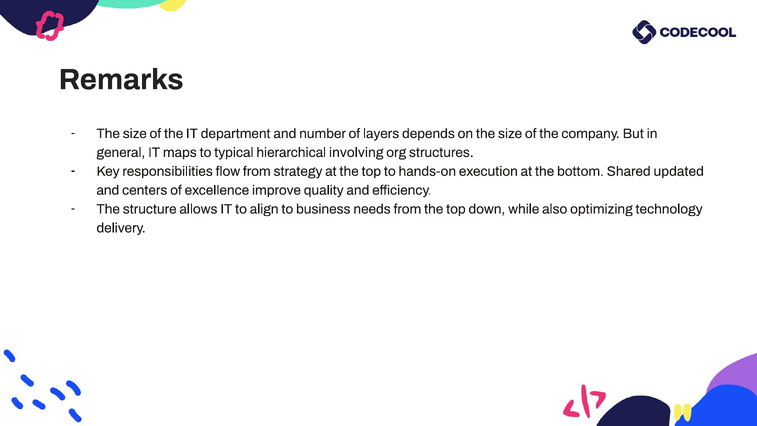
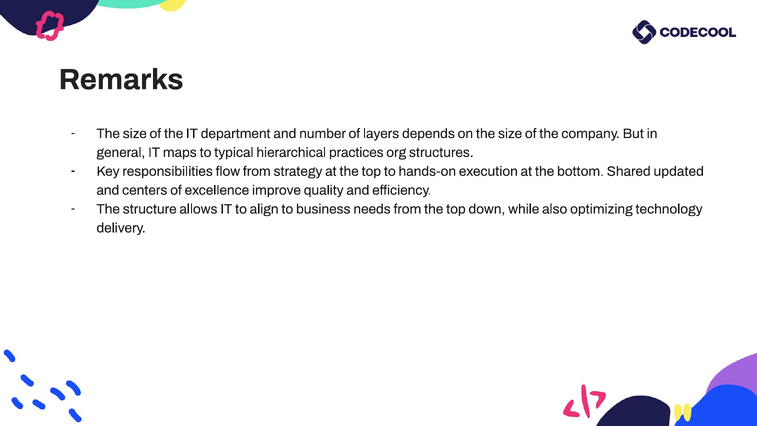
involving: involving -> practices
